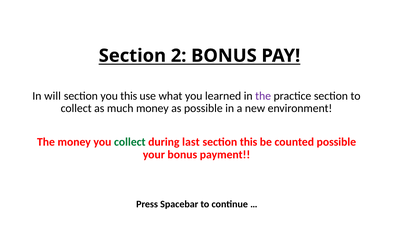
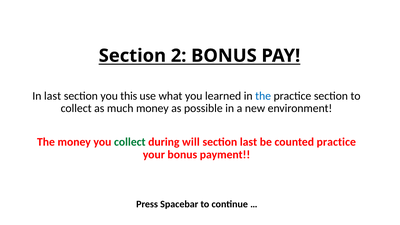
In will: will -> last
the at (263, 96) colour: purple -> blue
last: last -> will
section this: this -> last
counted possible: possible -> practice
